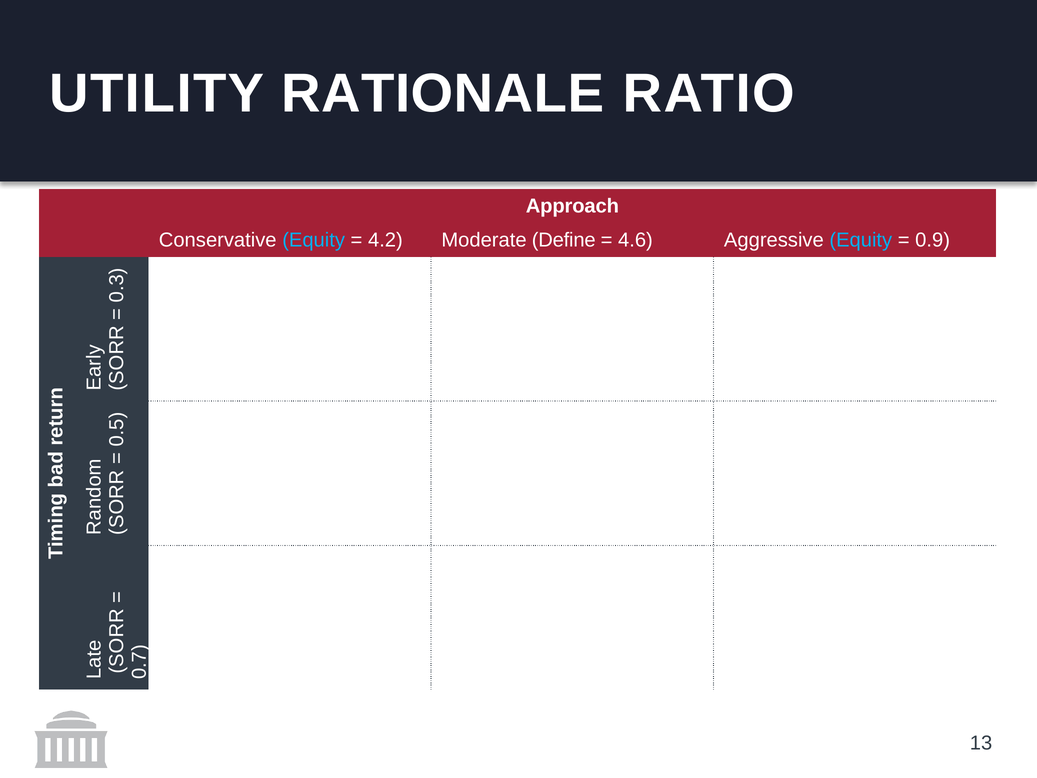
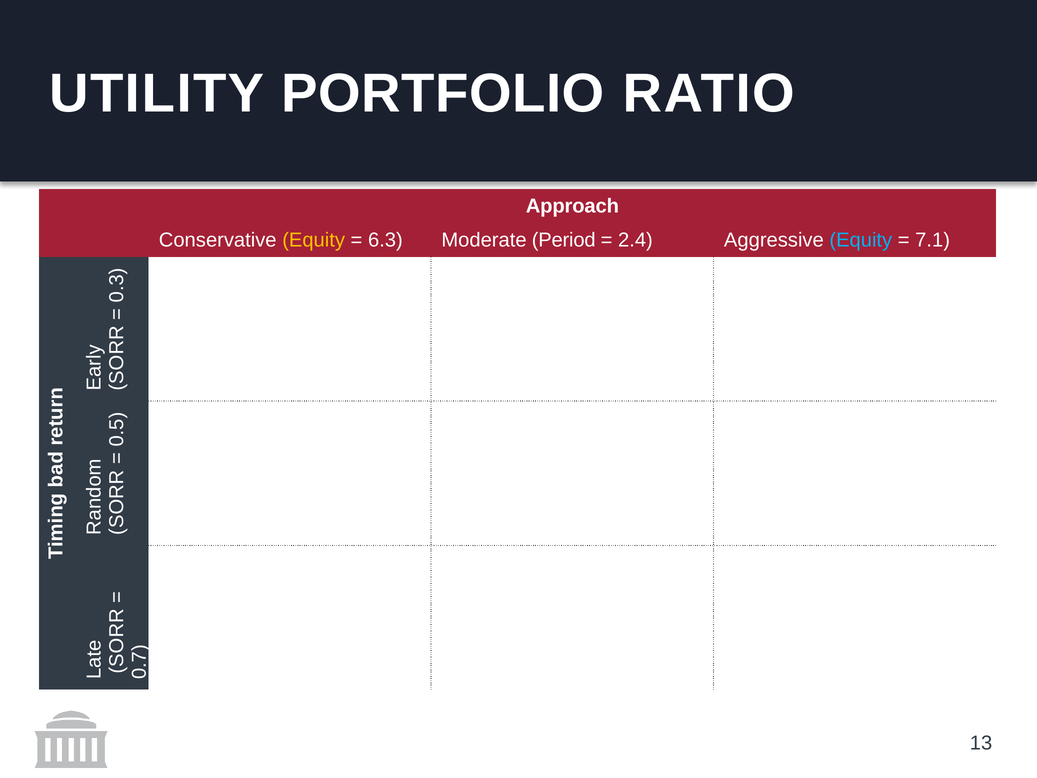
RATIONALE: RATIONALE -> PORTFOLIO
Equity at (314, 240) colour: light blue -> yellow
4.2: 4.2 -> 6.3
Define: Define -> Period
4.6: 4.6 -> 2.4
0.9: 0.9 -> 7.1
